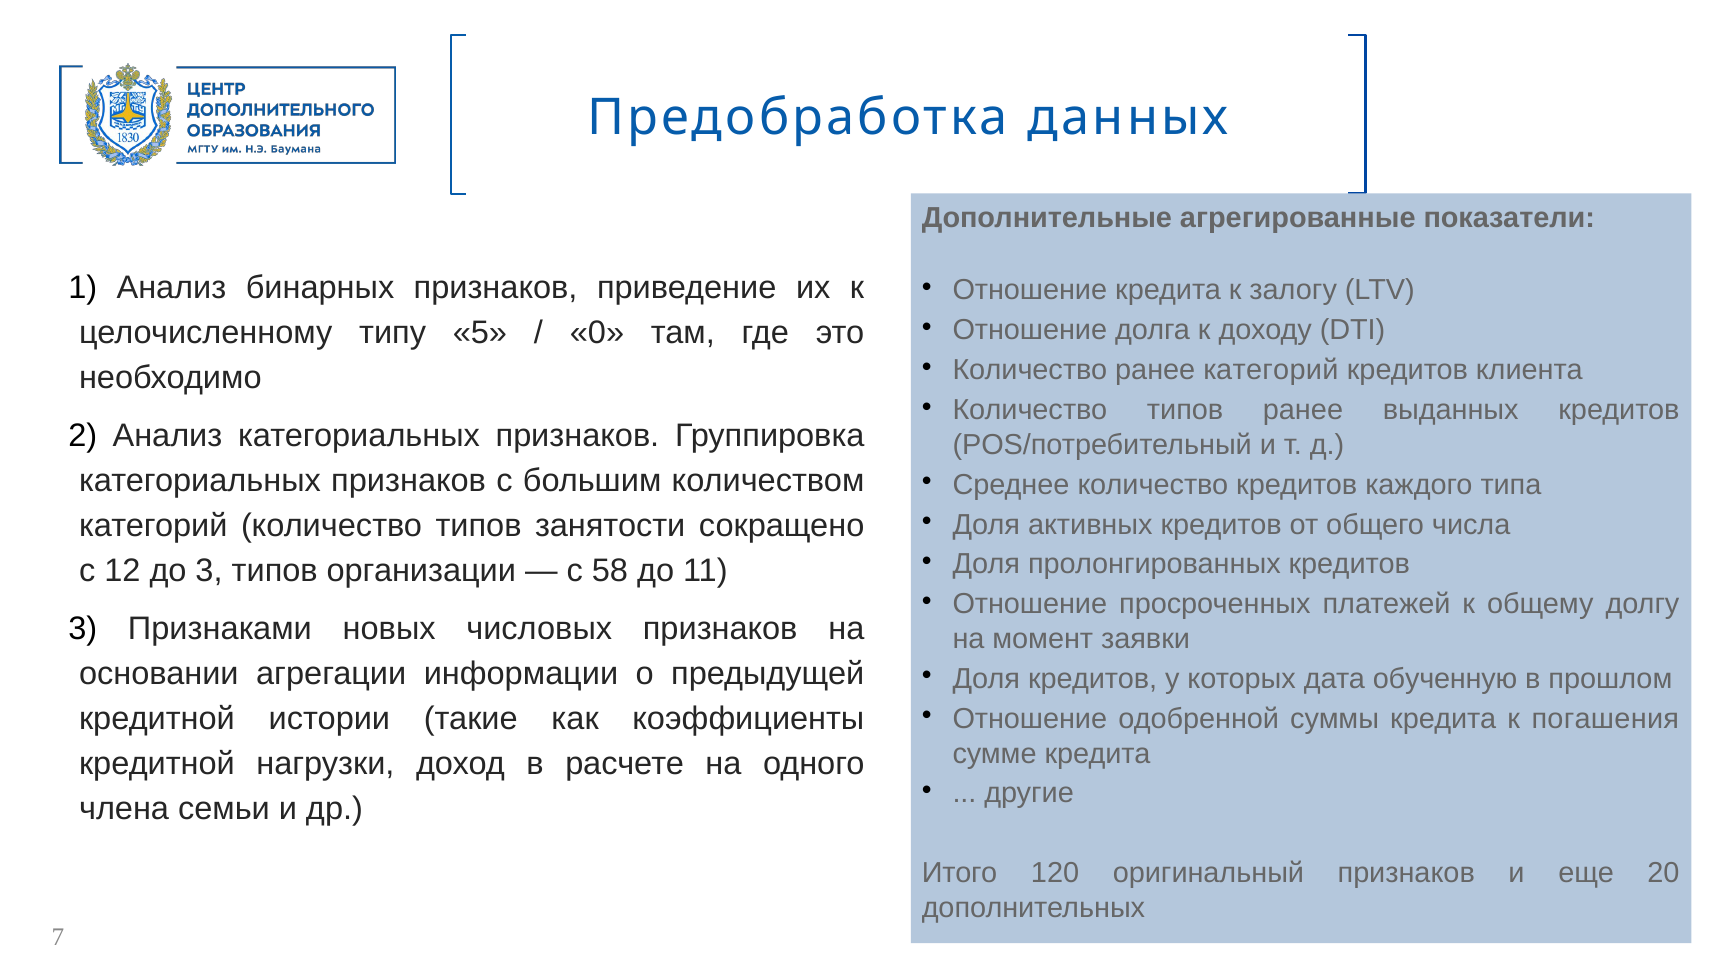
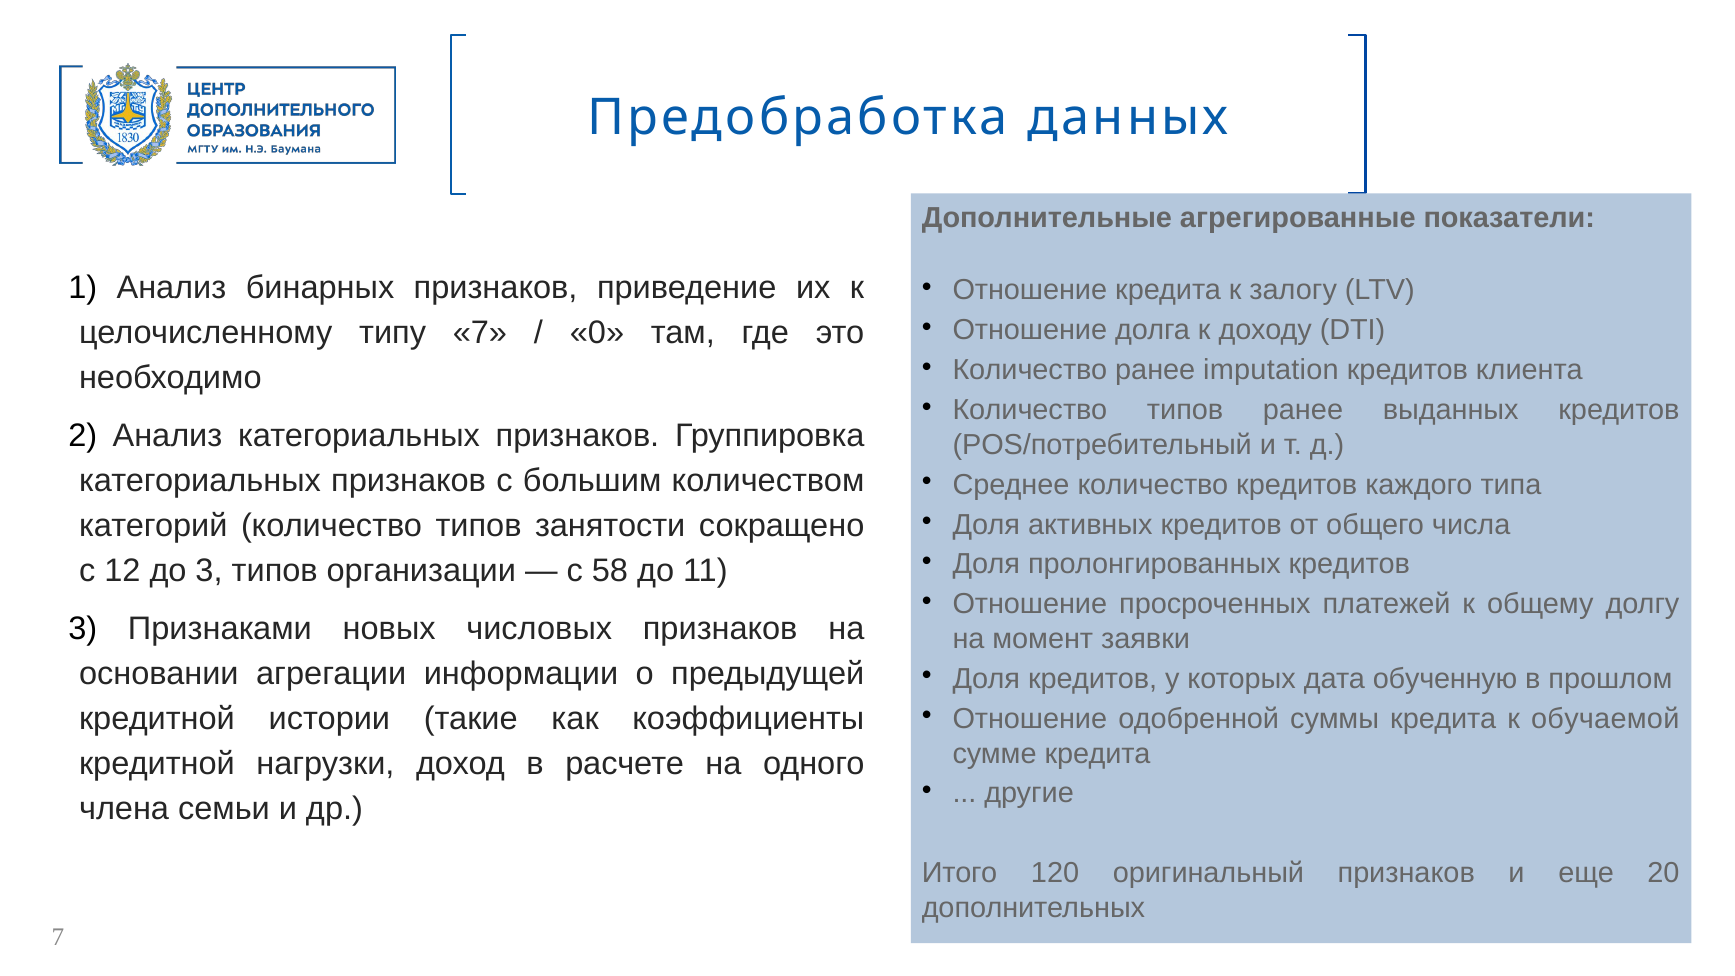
типу 5: 5 -> 7
ранее категорий: категорий -> imputation
погашения: погашения -> обучаемой
